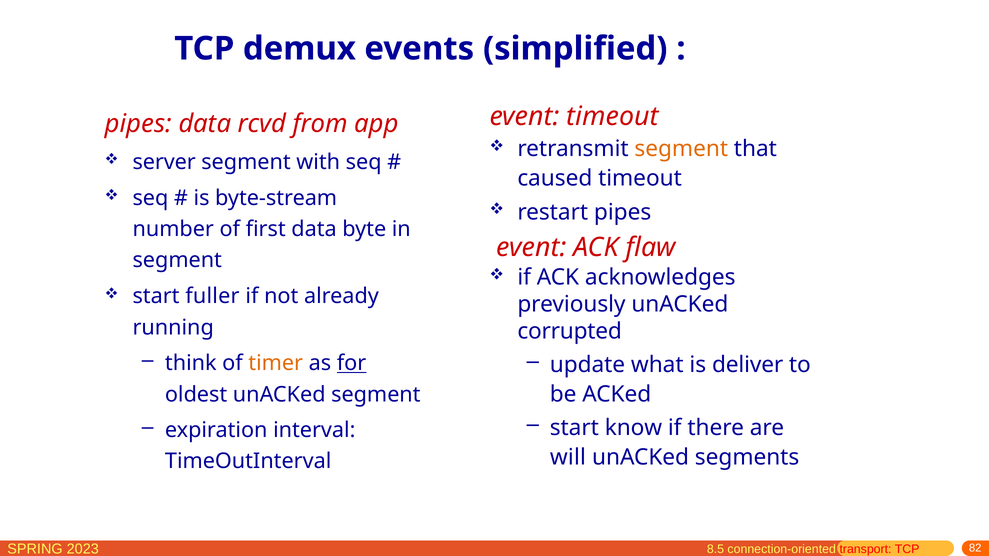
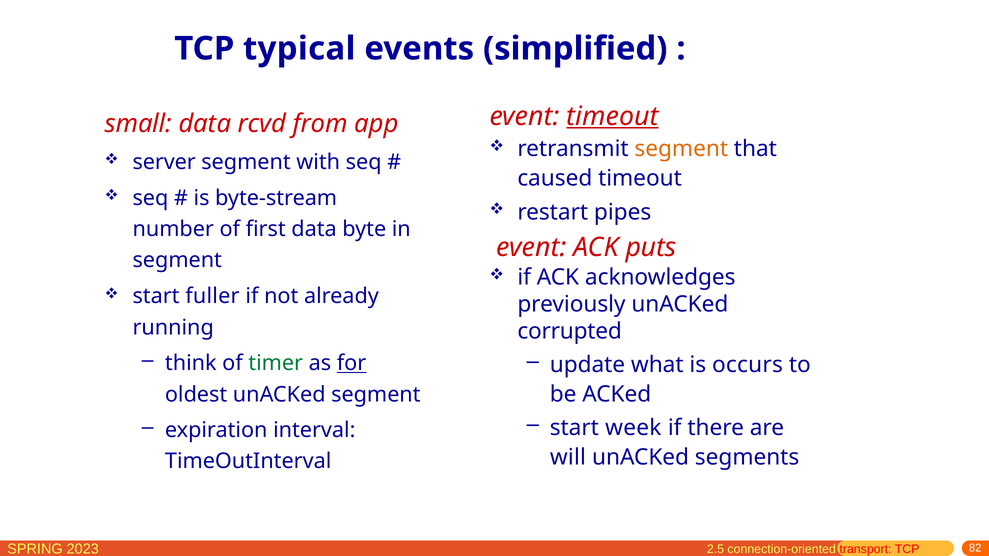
demux: demux -> typical
timeout at (613, 116) underline: none -> present
pipes at (138, 124): pipes -> small
flaw: flaw -> puts
timer colour: orange -> green
deliver: deliver -> occurs
know: know -> week
8.5: 8.5 -> 2.5
